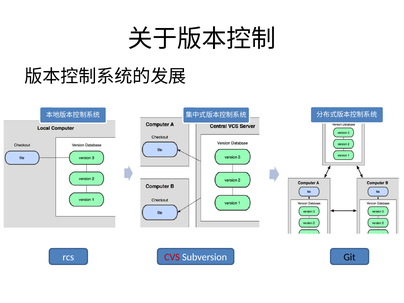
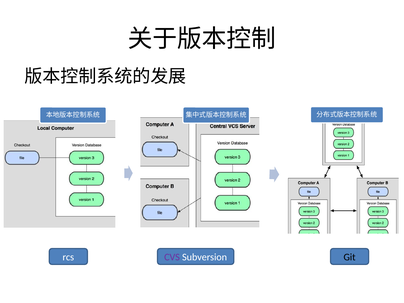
CVS colour: red -> purple
